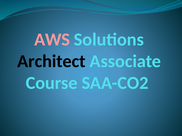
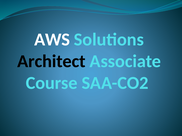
AWS colour: pink -> white
